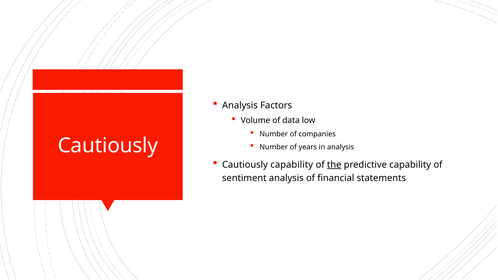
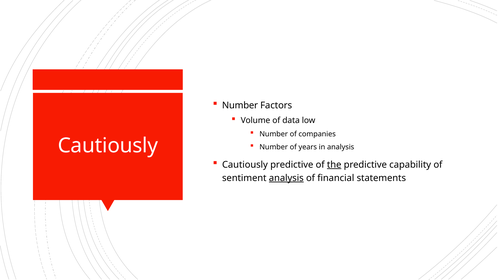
Analysis at (240, 105): Analysis -> Number
Cautiously capability: capability -> predictive
analysis at (286, 178) underline: none -> present
